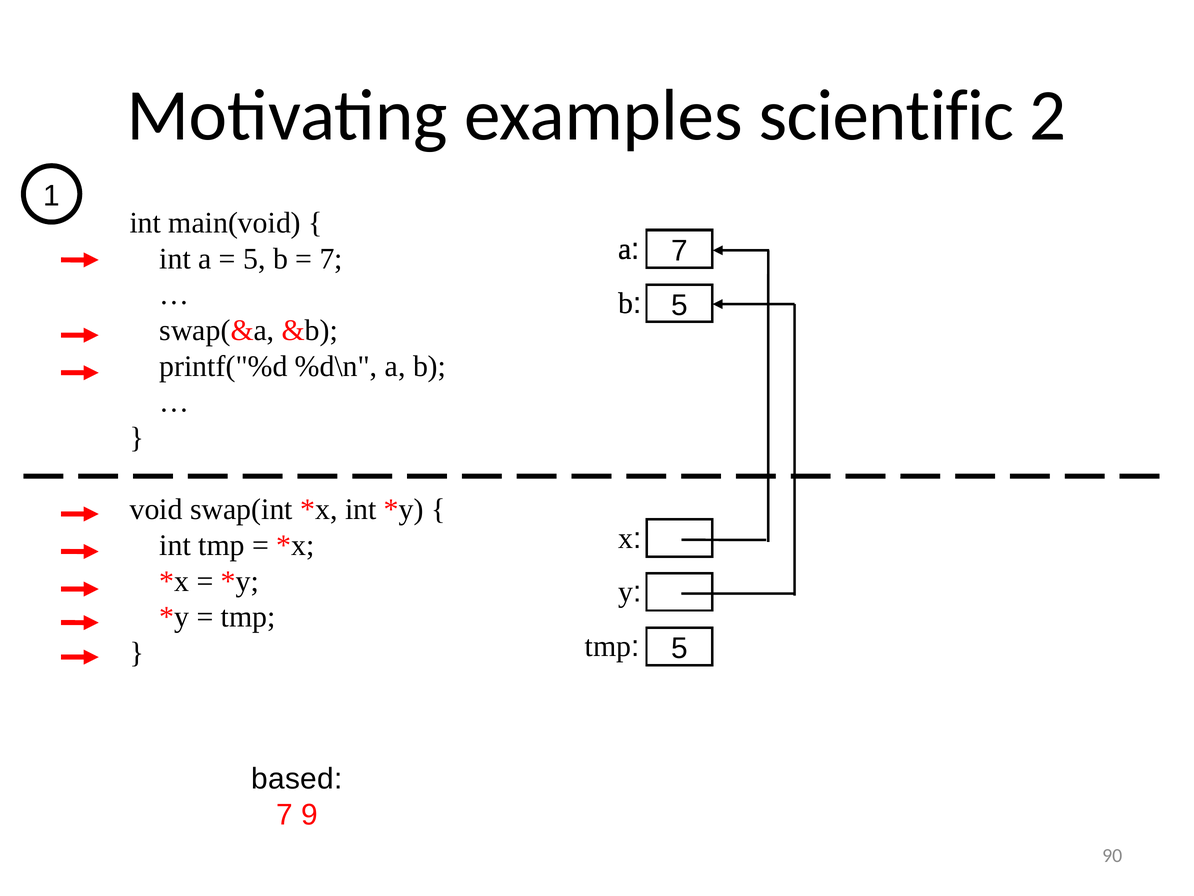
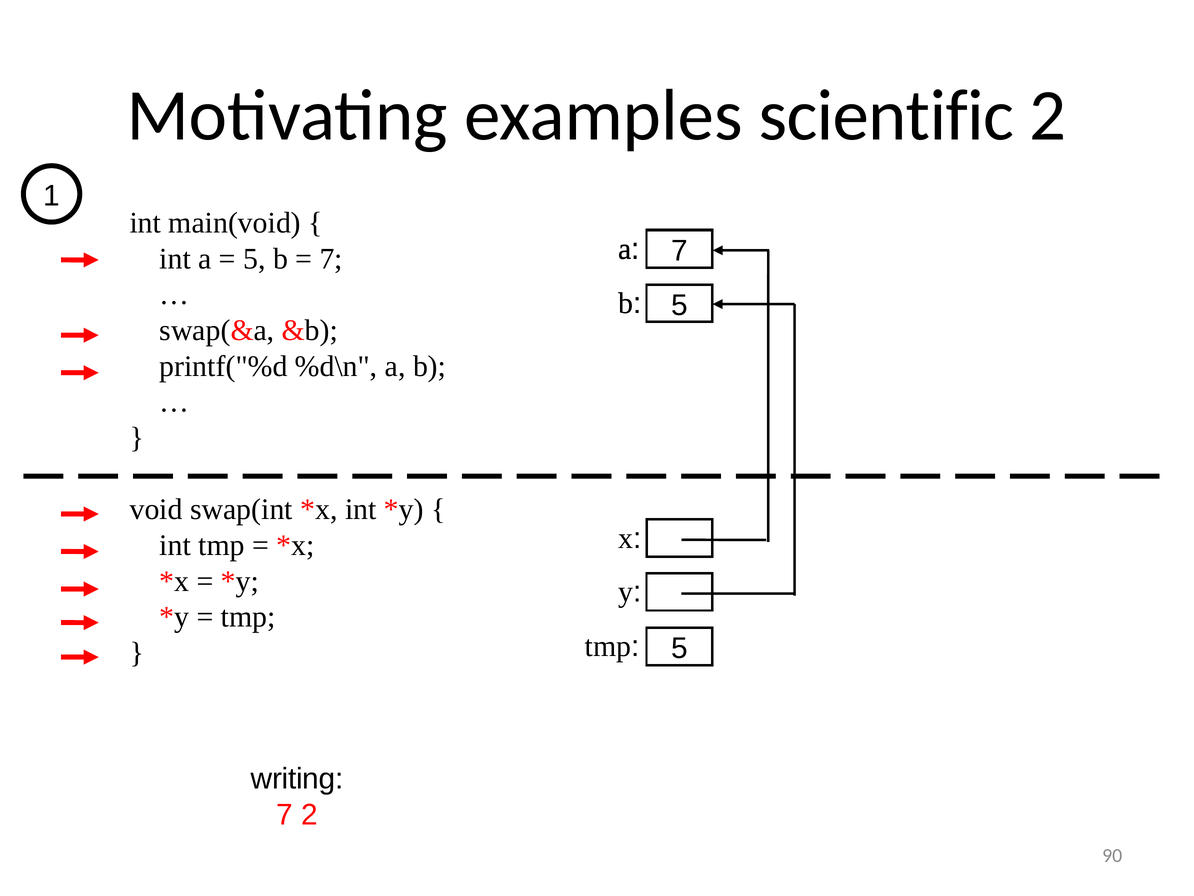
based: based -> writing
7 9: 9 -> 2
